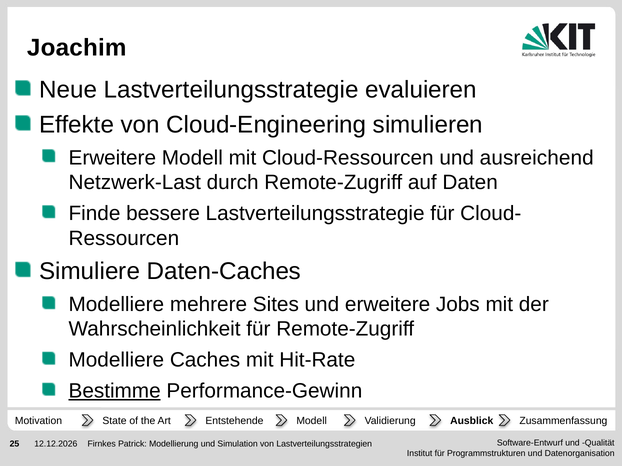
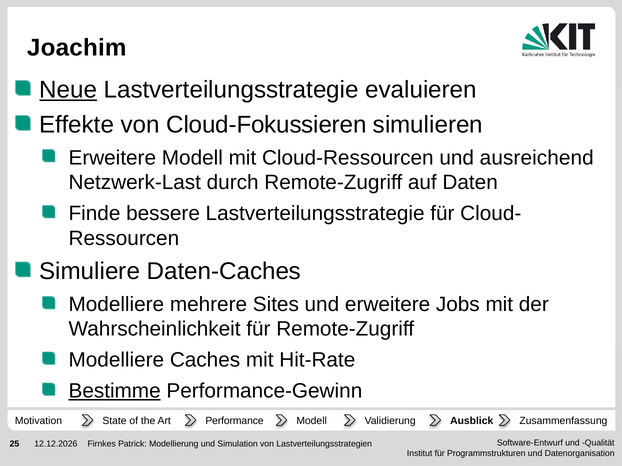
Neue underline: none -> present
Cloud-Engineering: Cloud-Engineering -> Cloud-Fokussieren
Entstehende: Entstehende -> Performance
